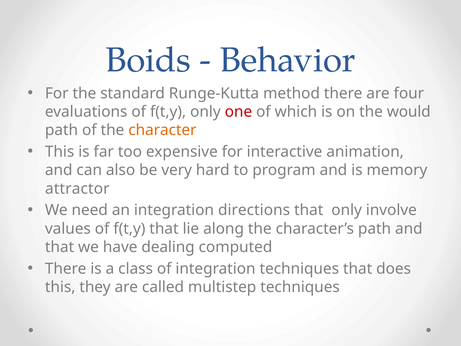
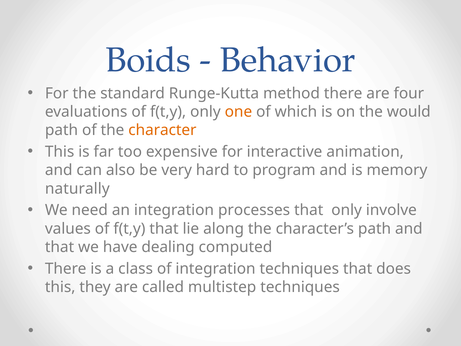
one colour: red -> orange
attractor: attractor -> naturally
directions: directions -> processes
